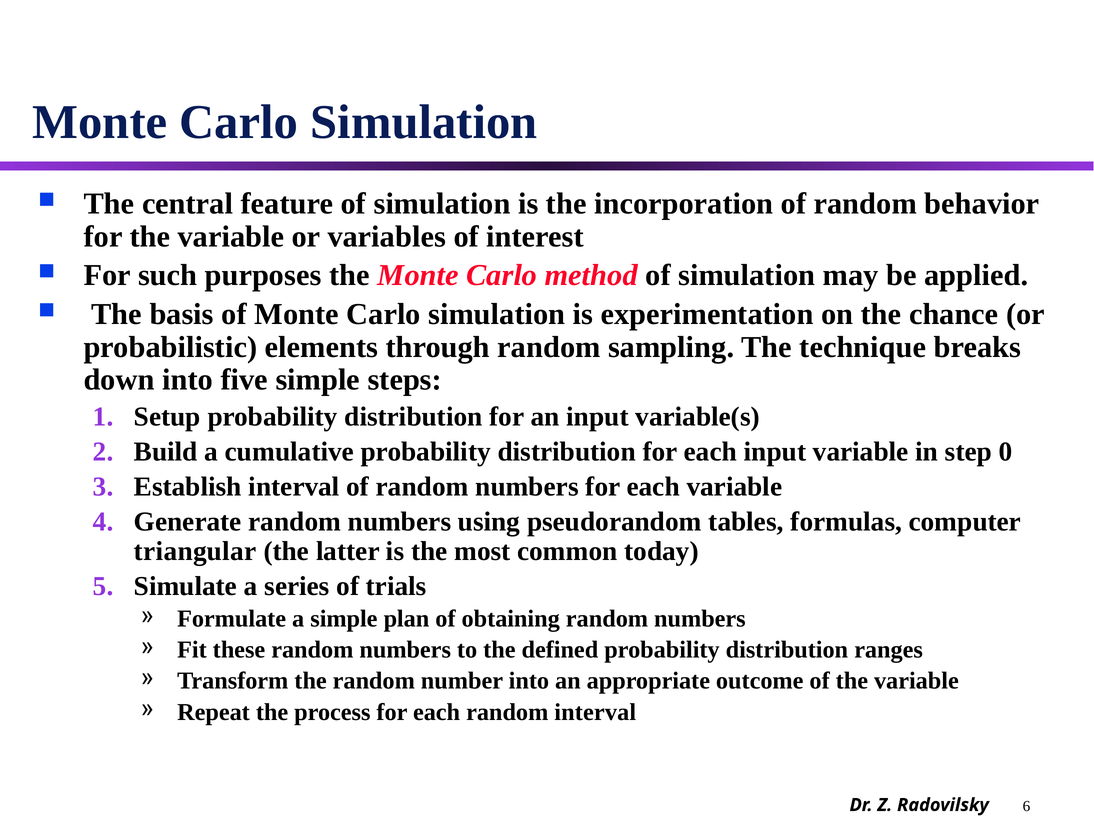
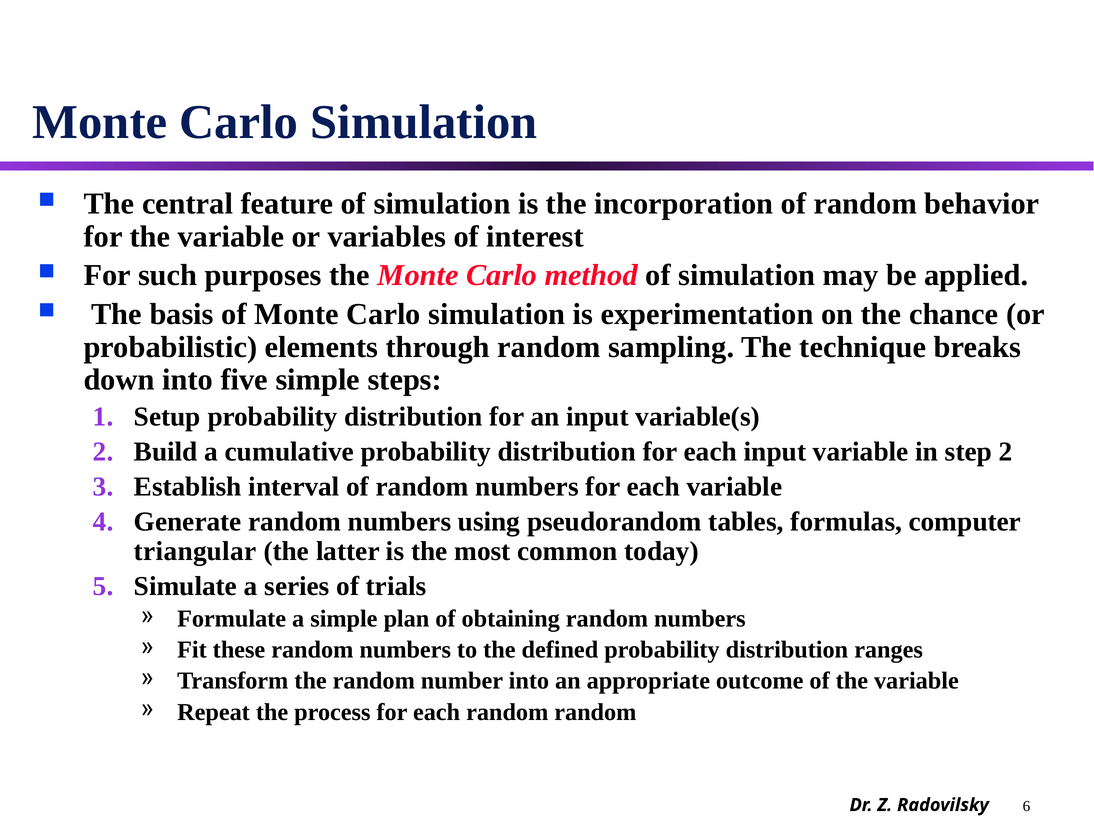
step 0: 0 -> 2
random interval: interval -> random
